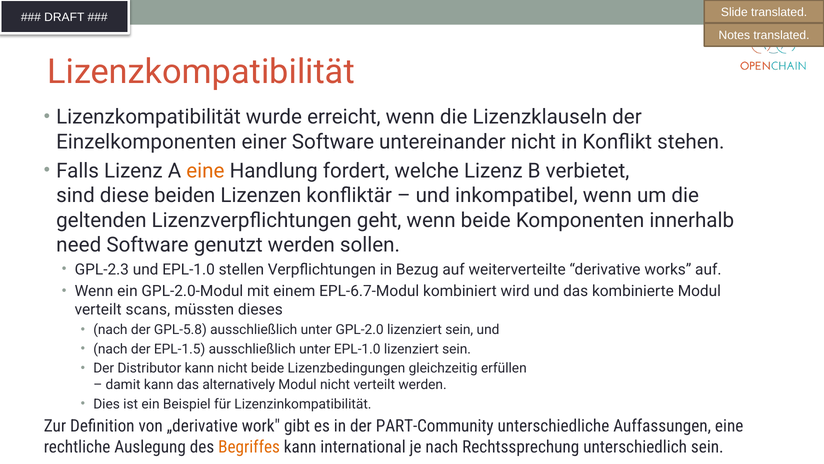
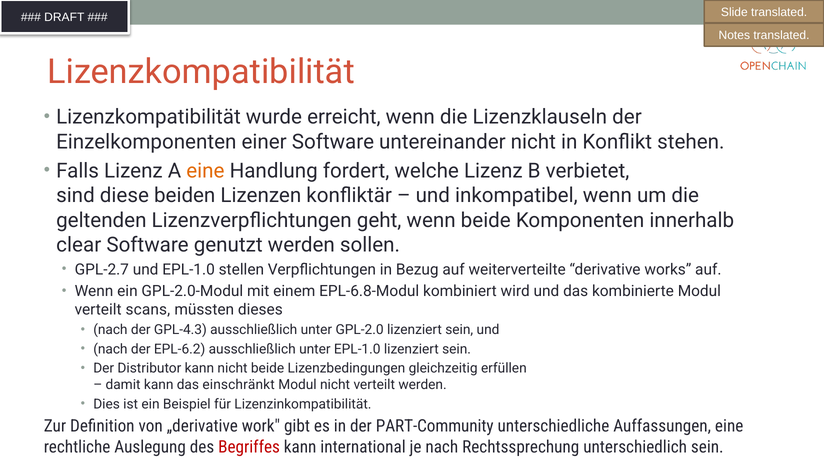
need: need -> clear
GPL-2.3: GPL-2.3 -> GPL-2.7
EPL-6.7-Modul: EPL-6.7-Modul -> EPL-6.8-Modul
GPL-5.8: GPL-5.8 -> GPL-4.3
EPL-1.5: EPL-1.5 -> EPL-6.2
alternatively: alternatively -> einschränkt
Begriffes colour: orange -> red
